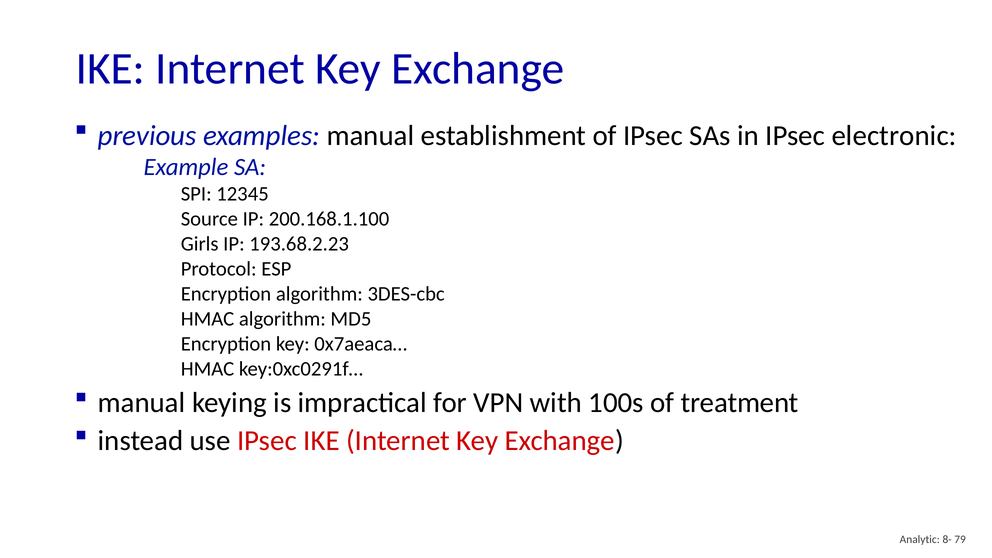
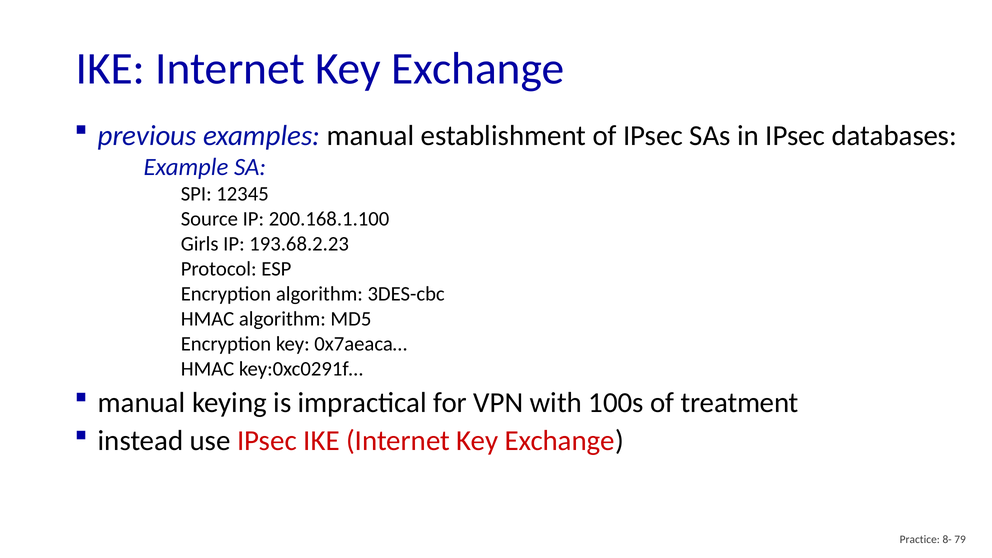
electronic: electronic -> databases
Analytic: Analytic -> Practice
